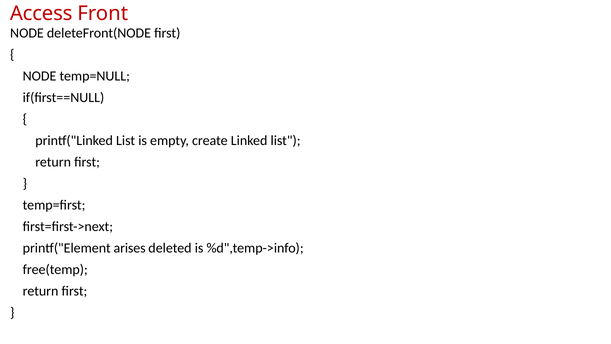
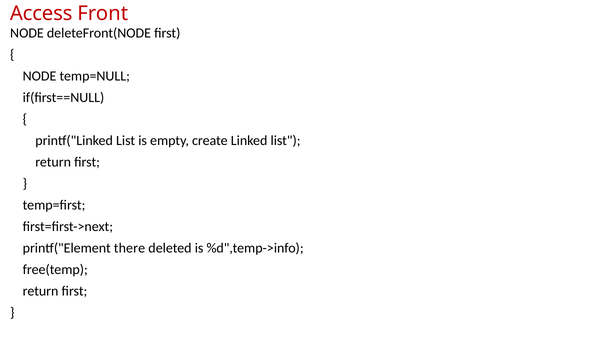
arises: arises -> there
